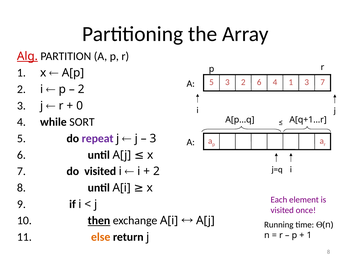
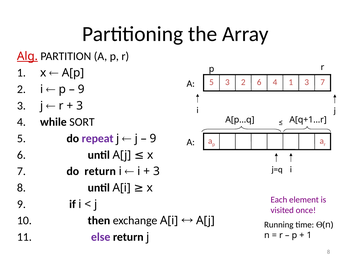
2 at (81, 89): 2 -> 9
0 at (80, 105): 0 -> 3
3 at (153, 138): 3 -> 9
do visited: visited -> return
2 at (156, 171): 2 -> 3
then underline: present -> none
else colour: orange -> purple
